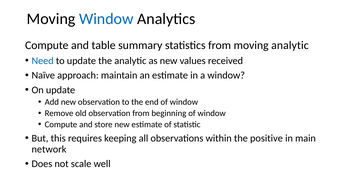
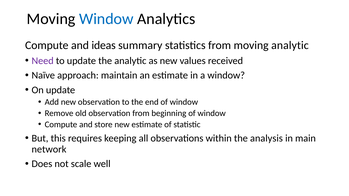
table: table -> ideas
Need colour: blue -> purple
positive: positive -> analysis
